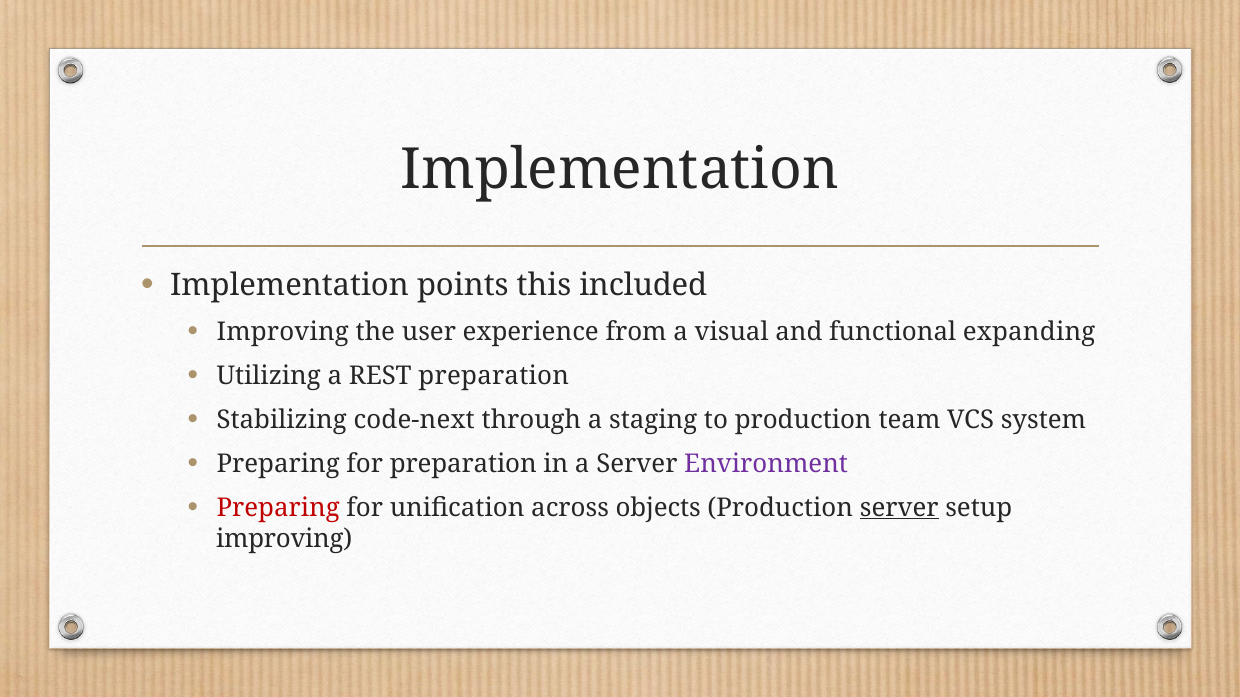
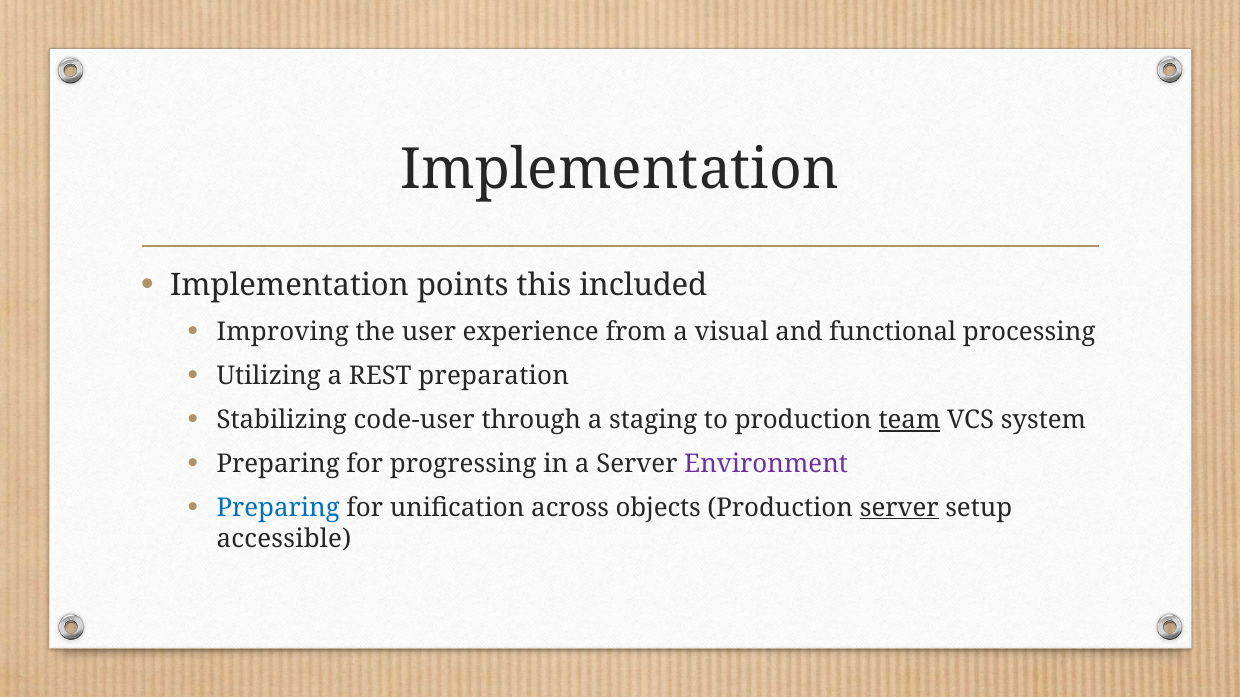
expanding: expanding -> processing
code-next: code-next -> code-user
team underline: none -> present
for preparation: preparation -> progressing
Preparing at (278, 508) colour: red -> blue
improving at (284, 539): improving -> accessible
